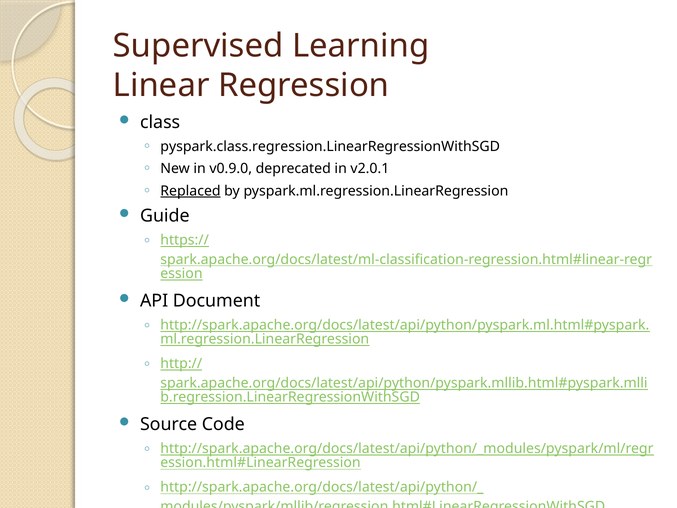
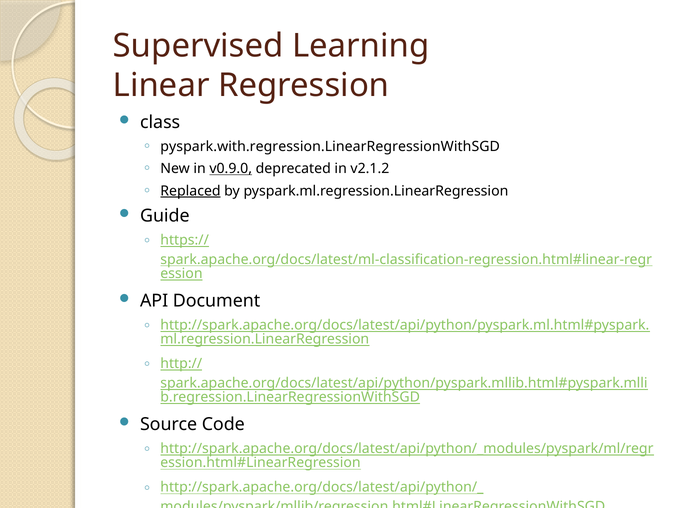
pyspark.class.regression.LinearRegressionWithSGD: pyspark.class.regression.LinearRegressionWithSGD -> pyspark.with.regression.LinearRegressionWithSGD
v0.9.0 underline: none -> present
v2.0.1: v2.0.1 -> v2.1.2
